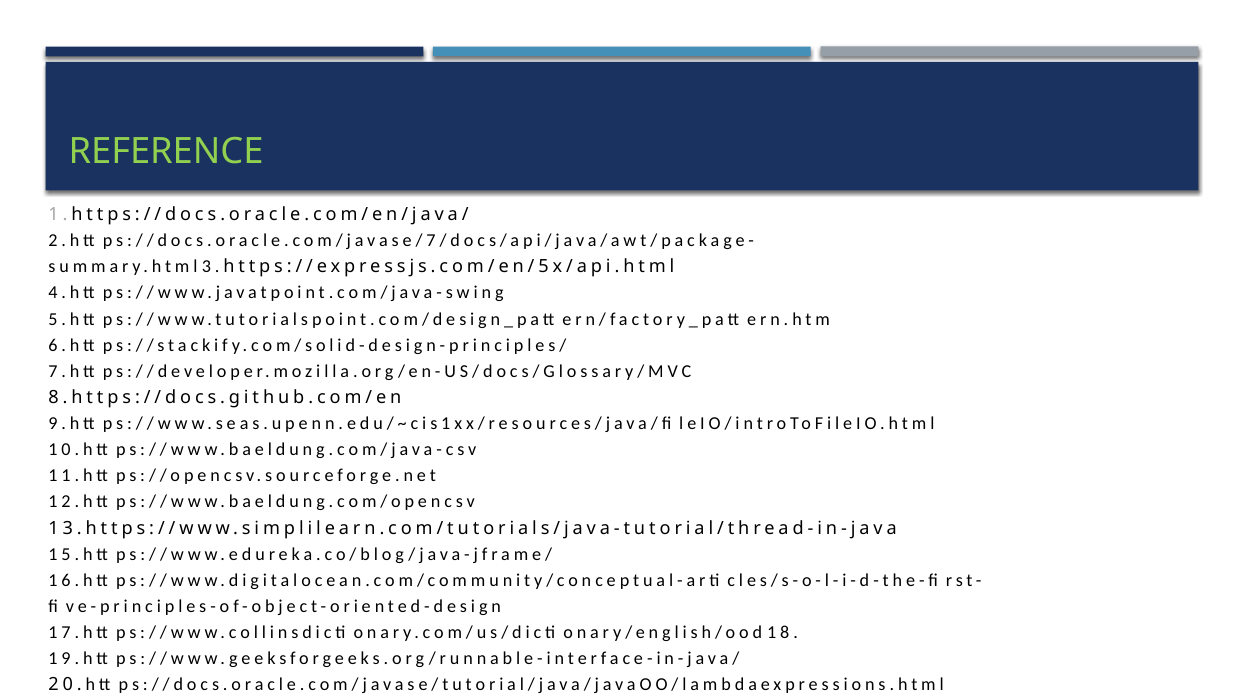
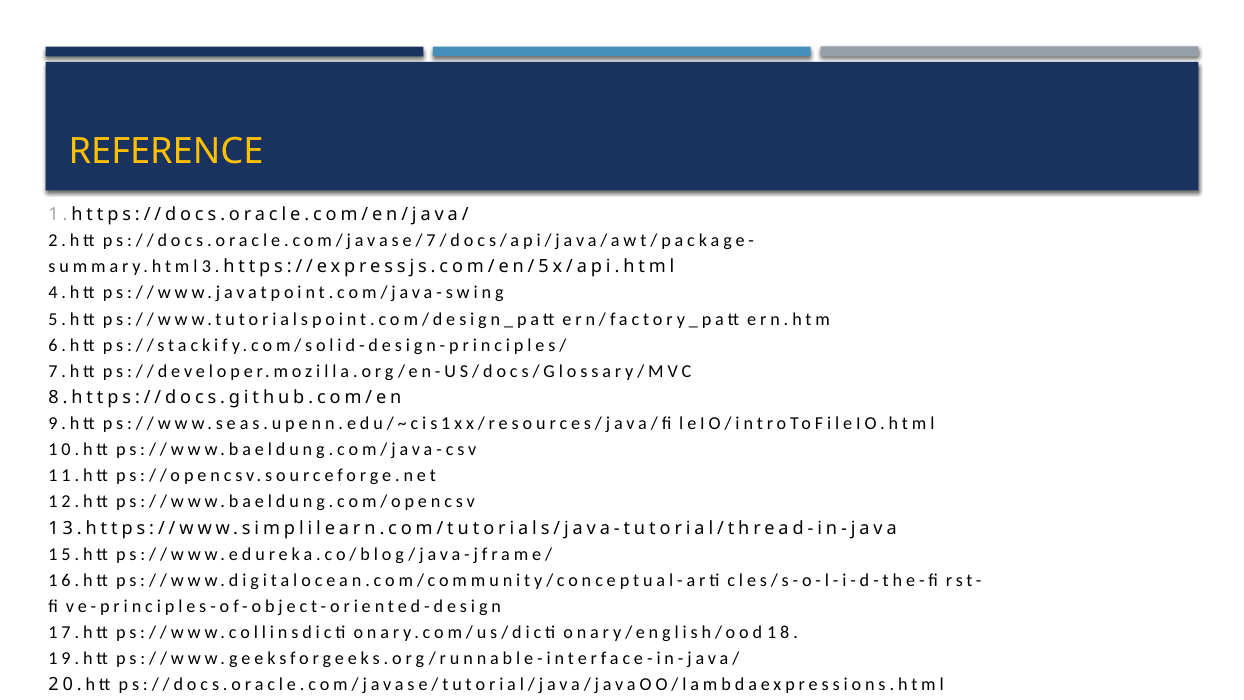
REFERENCE colour: light green -> yellow
